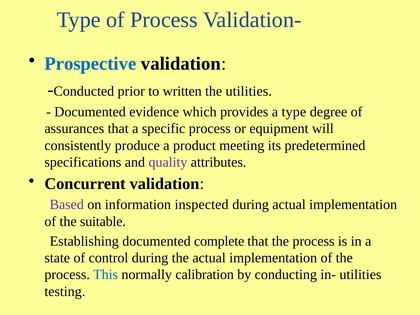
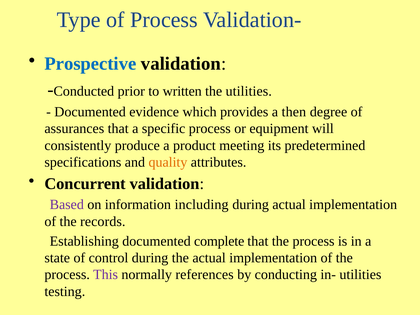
a type: type -> then
quality colour: purple -> orange
inspected: inspected -> including
suitable: suitable -> records
This colour: blue -> purple
calibration: calibration -> references
